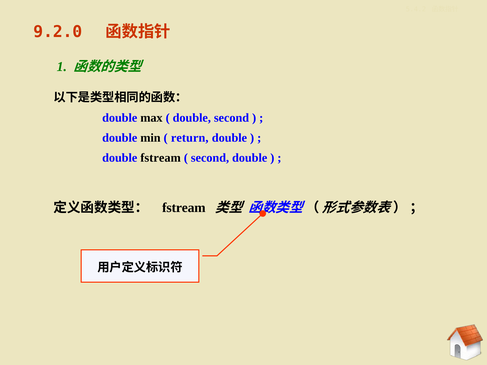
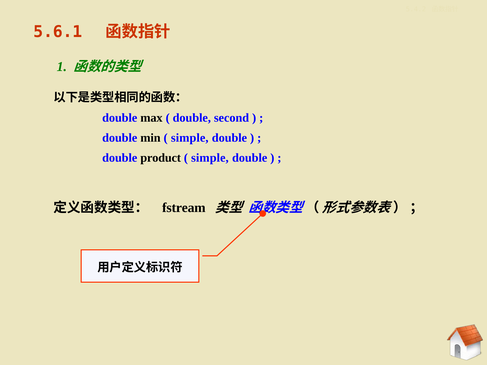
9.2.0: 9.2.0 -> 5.6.1
return at (190, 138): return -> simple
double fstream: fstream -> product
second at (210, 158): second -> simple
